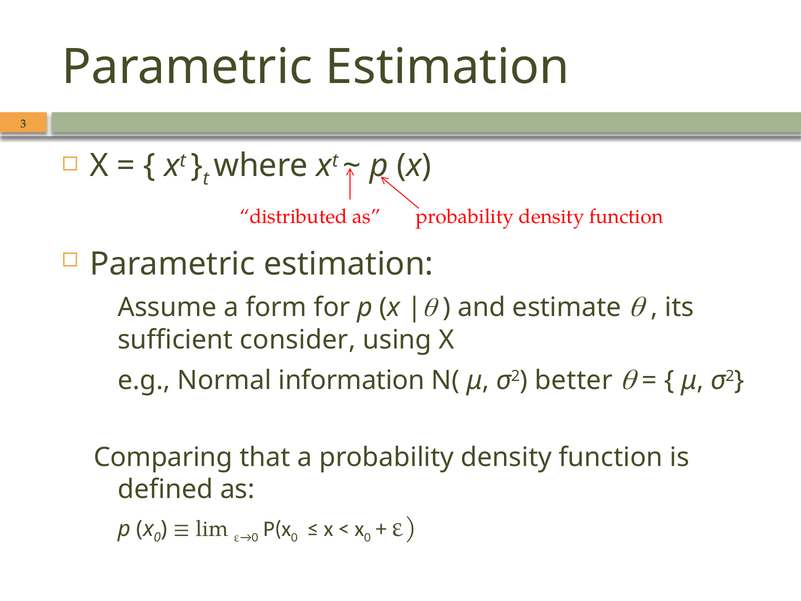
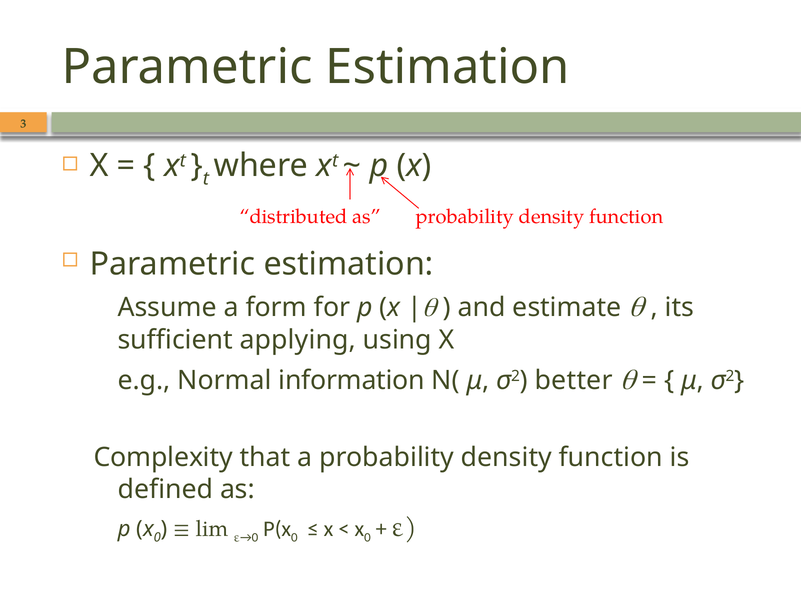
consider: consider -> applying
Comparing: Comparing -> Complexity
